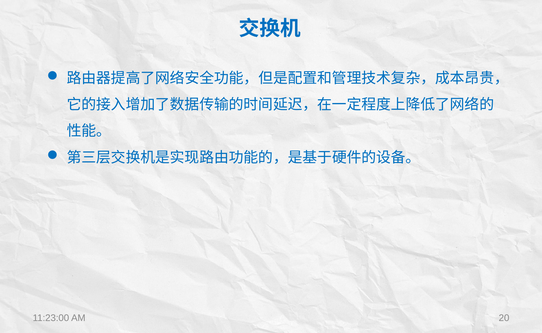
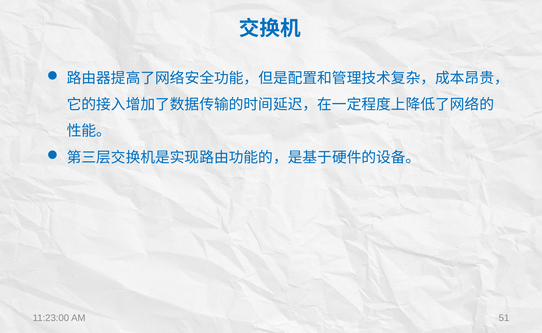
20: 20 -> 51
